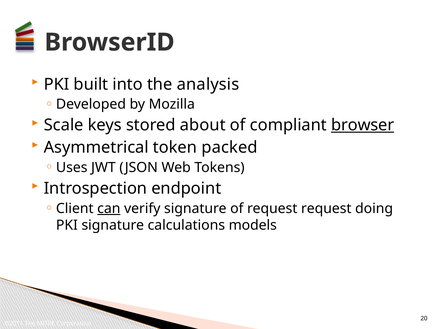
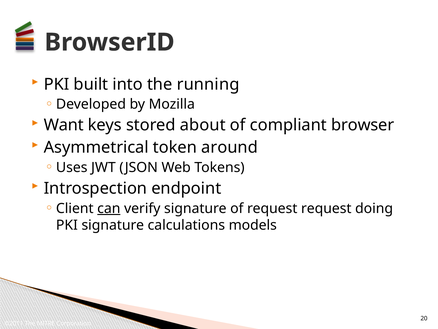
analysis: analysis -> running
Scale: Scale -> Want
browser underline: present -> none
packed: packed -> around
